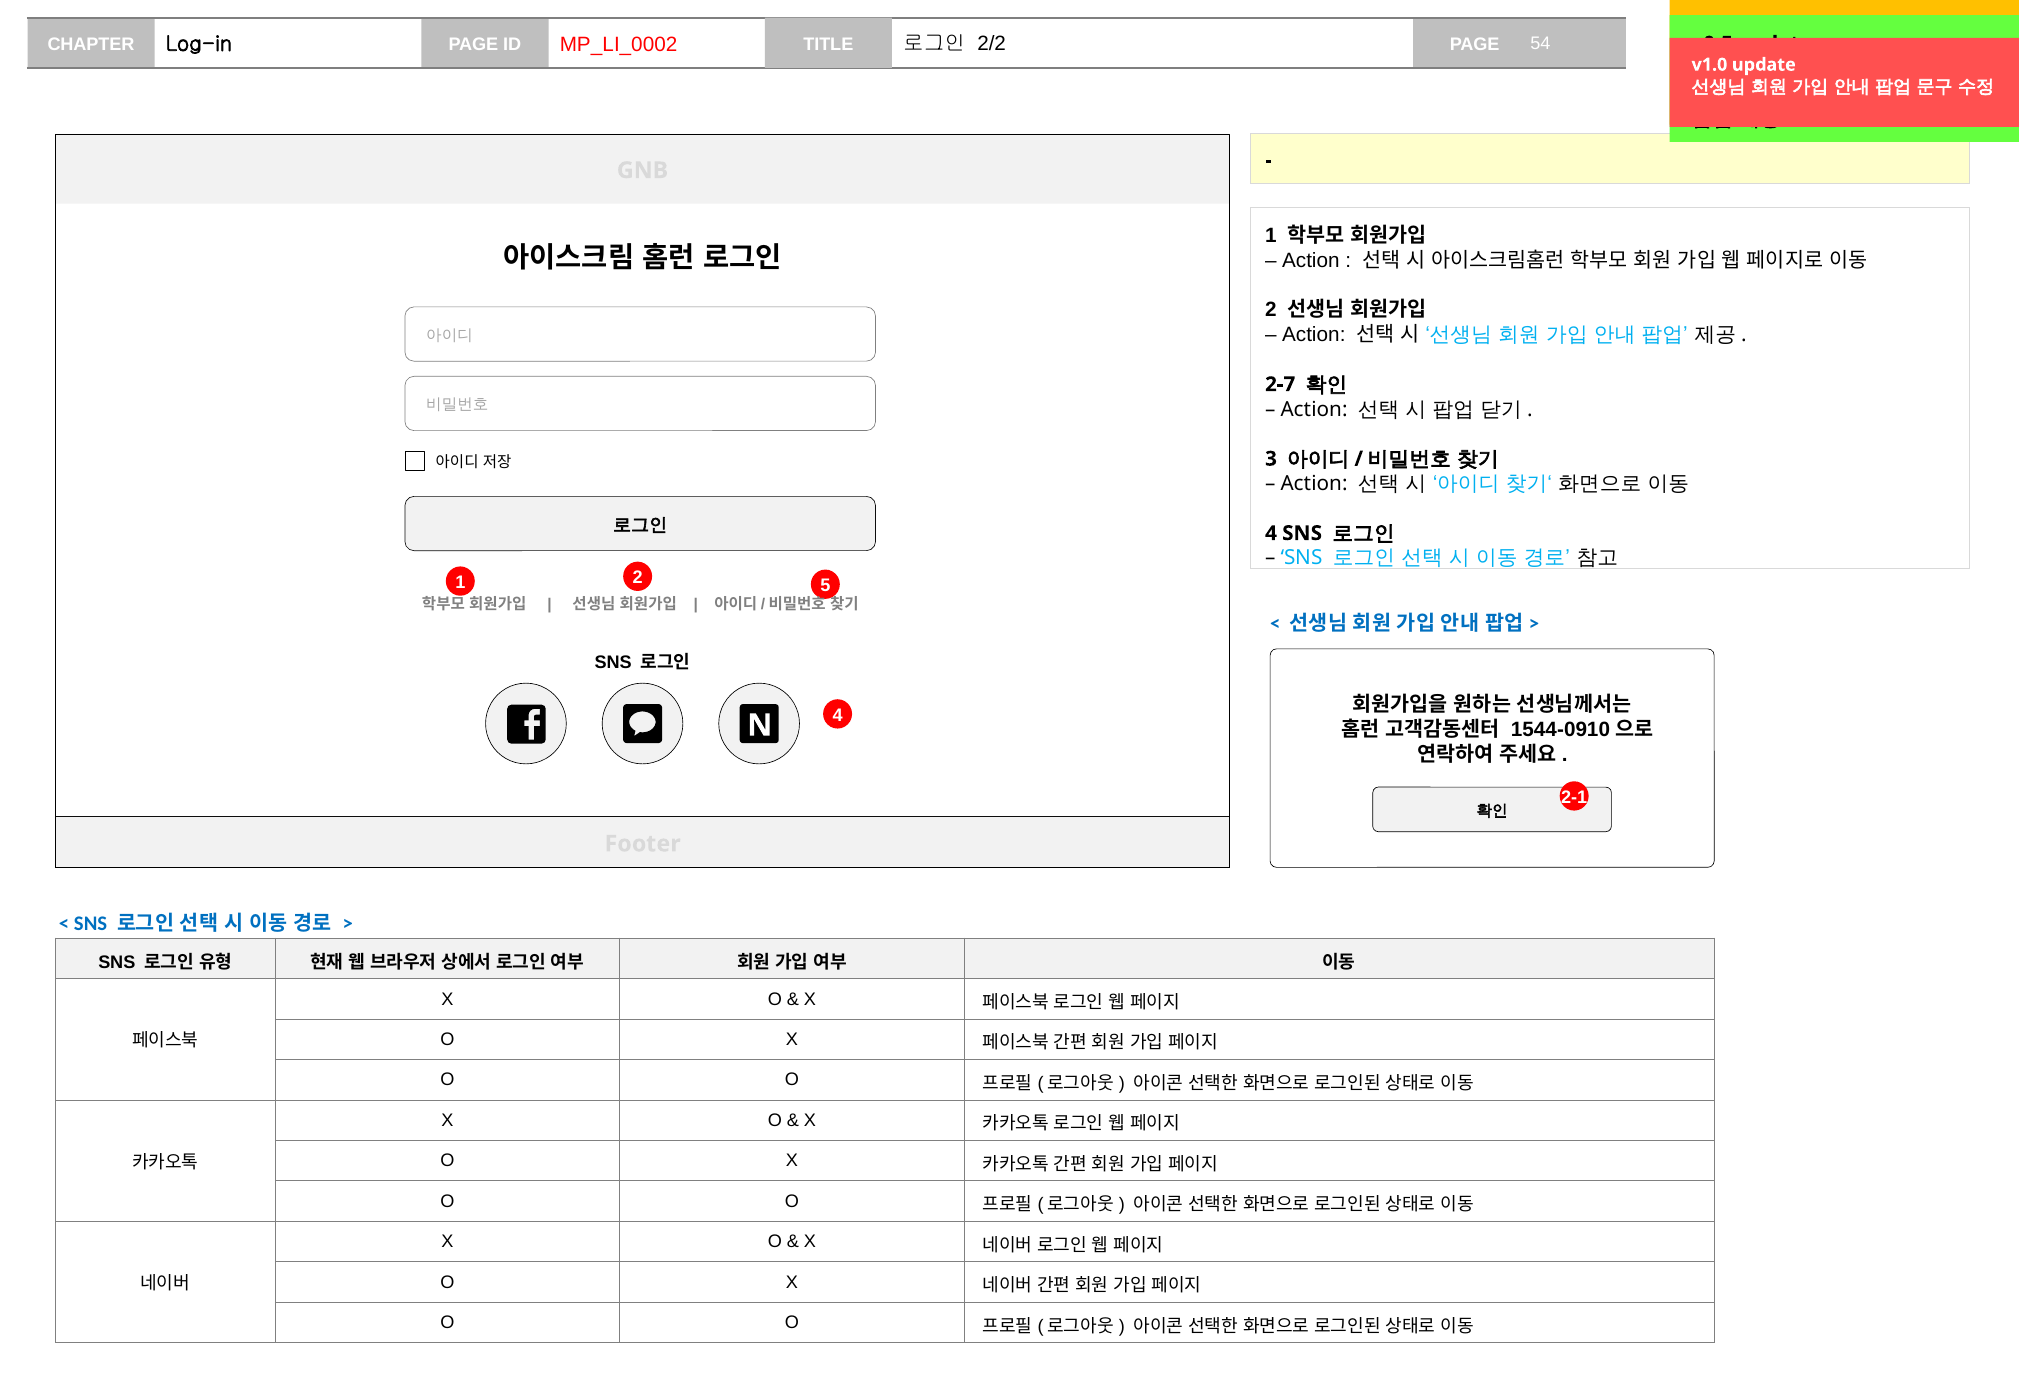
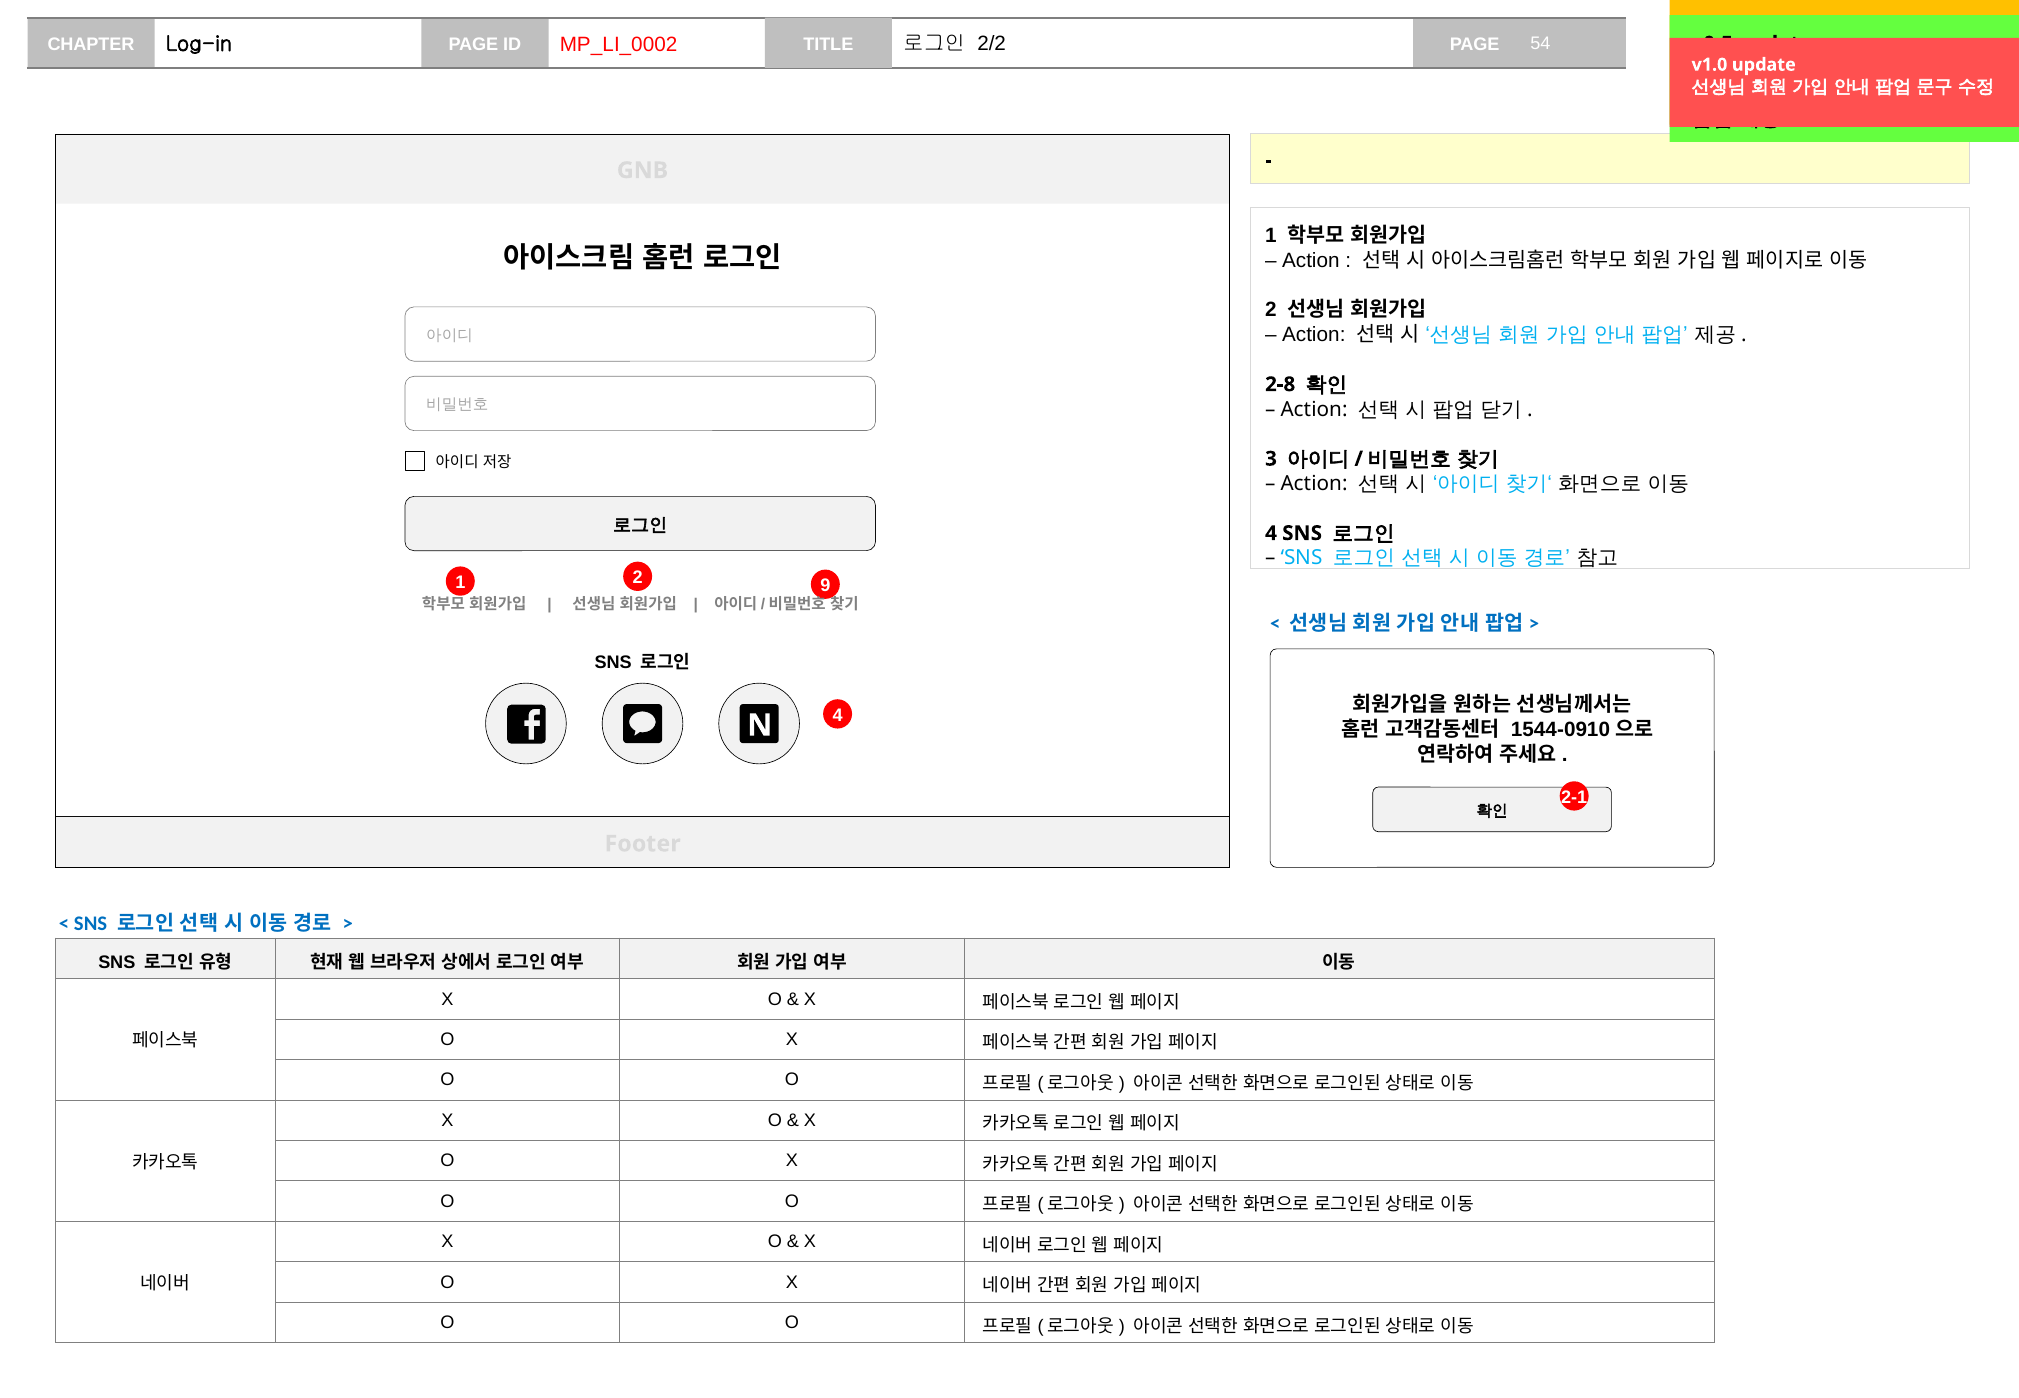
2-7: 2-7 -> 2-8
5: 5 -> 9
